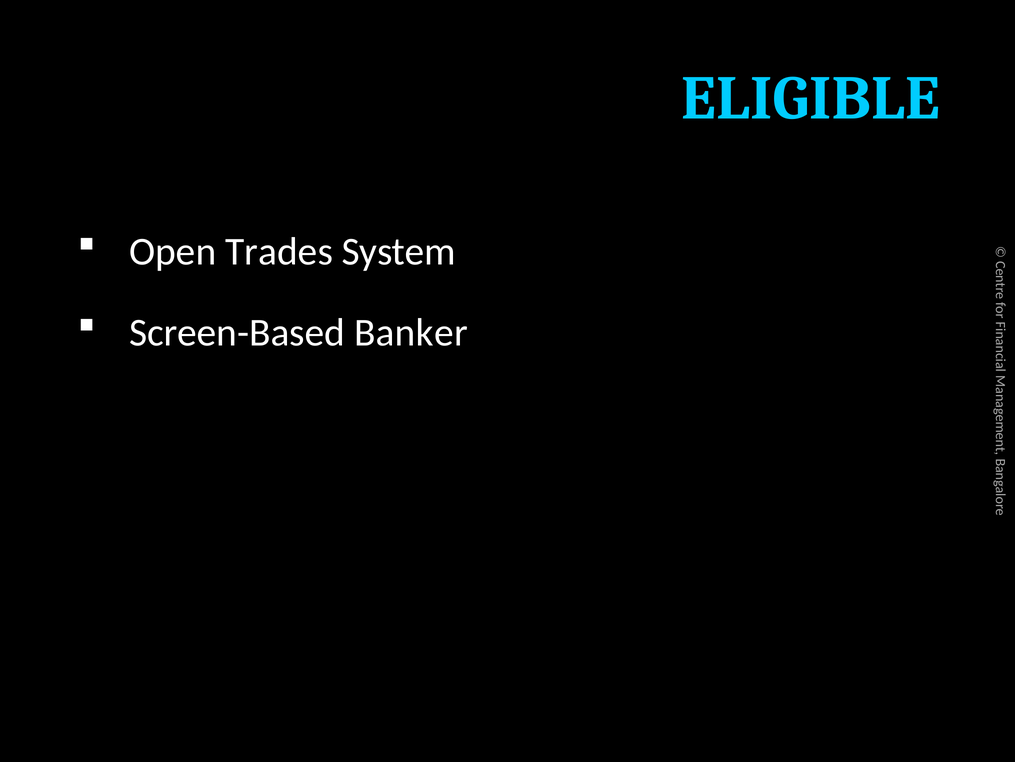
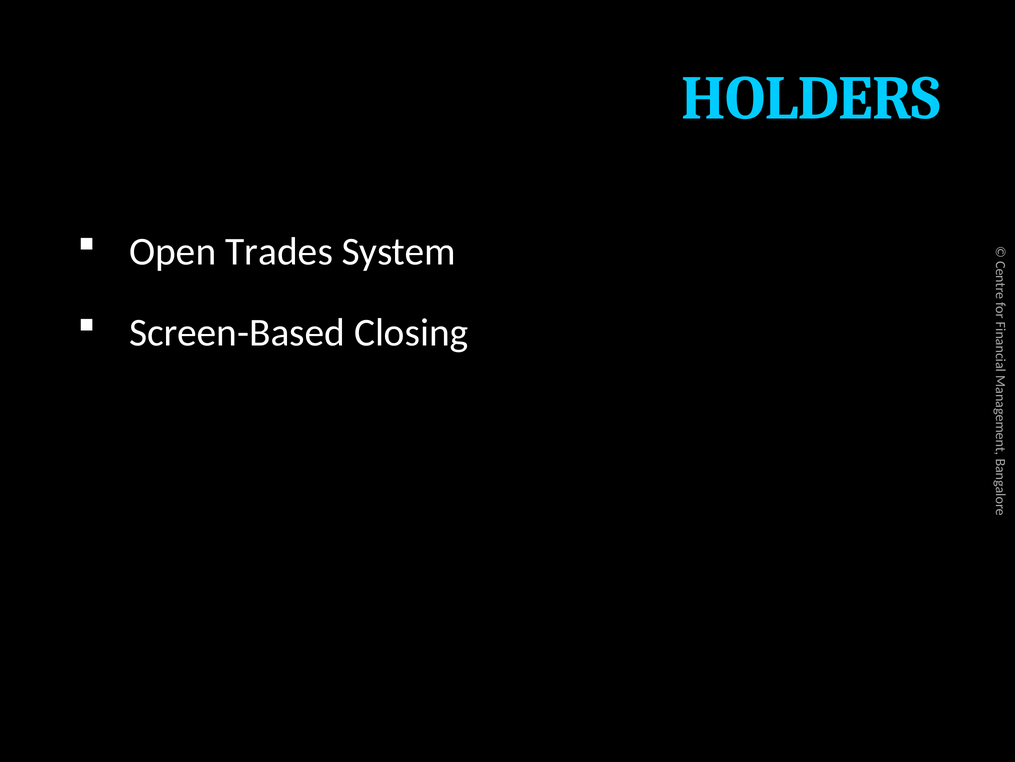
ELIGIBLE: ELIGIBLE -> HOLDERS
Banker: Banker -> Closing
